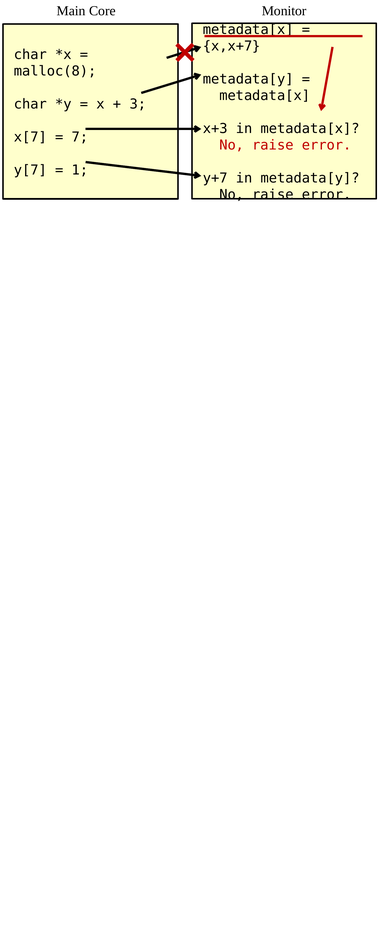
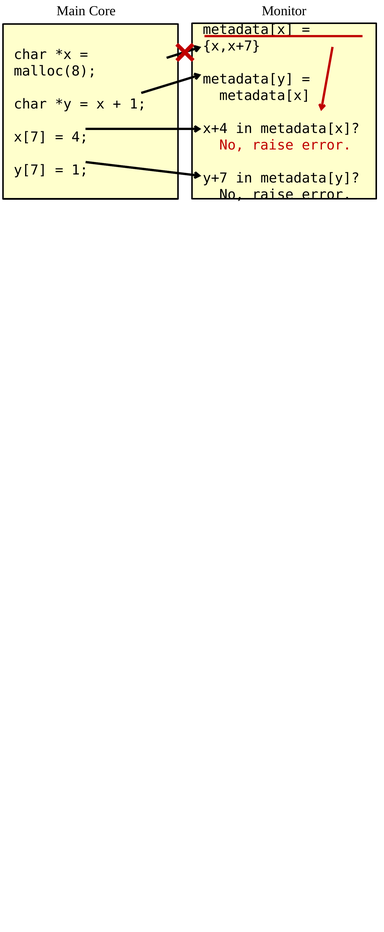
3 at (138, 104): 3 -> 1
x+3: x+3 -> x+4
7: 7 -> 4
